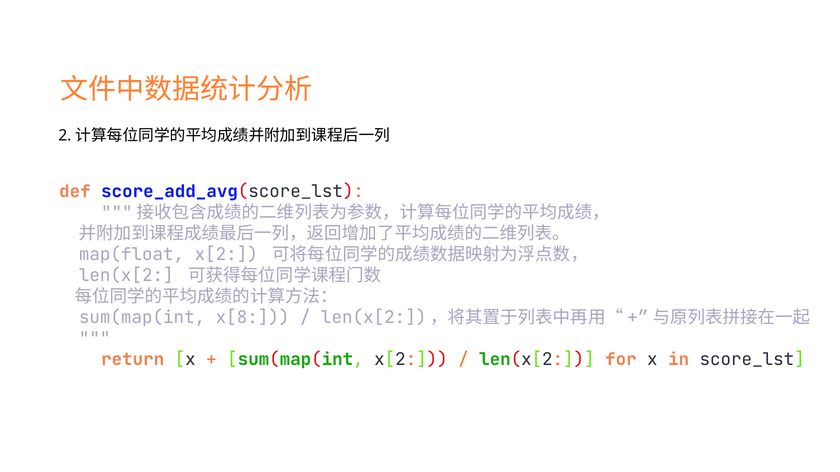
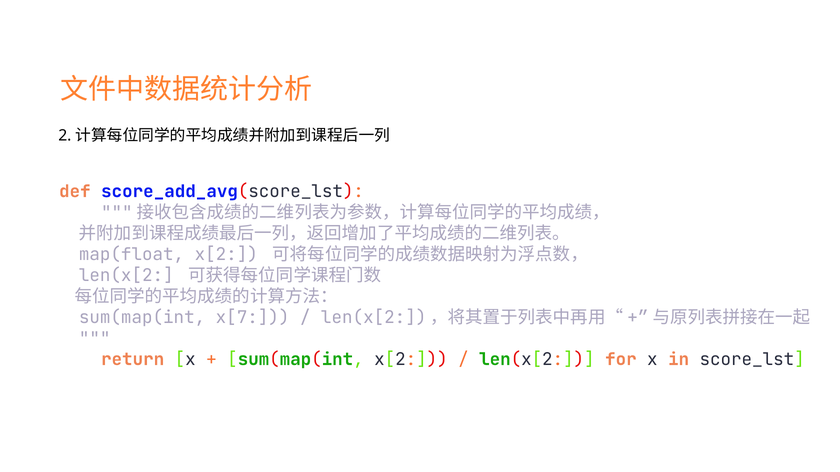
x[8: x[8 -> x[7
